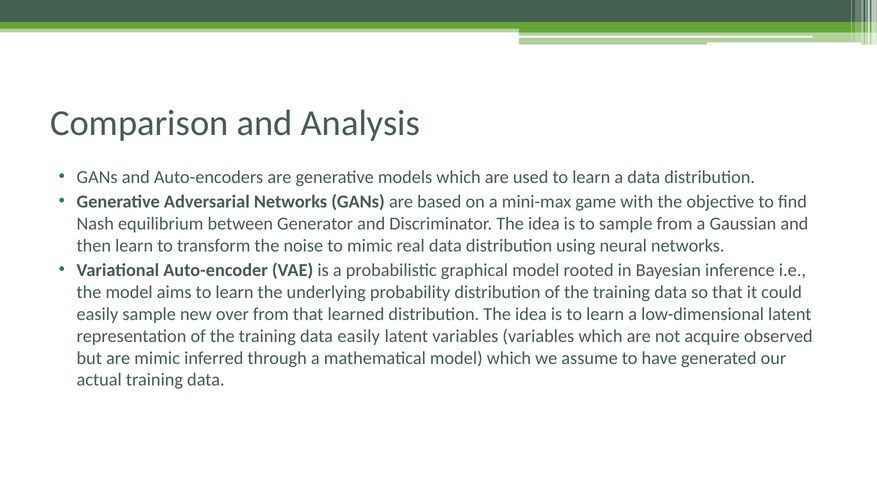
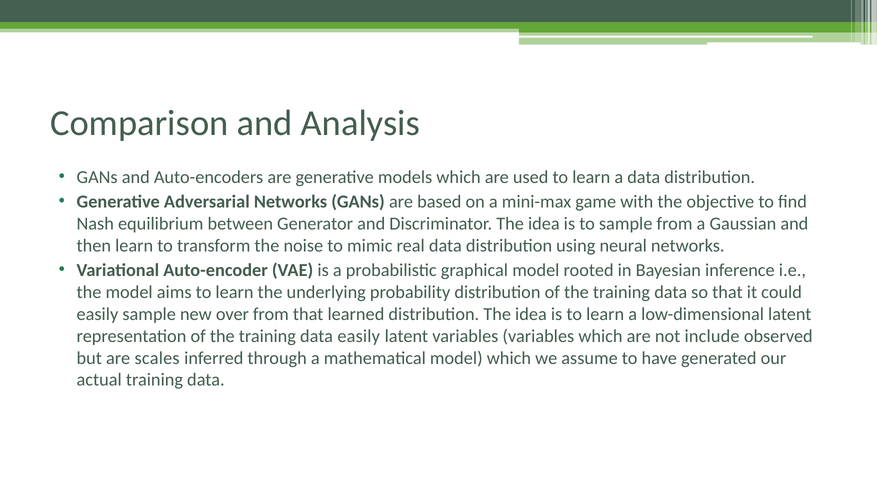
acquire: acquire -> include
are mimic: mimic -> scales
